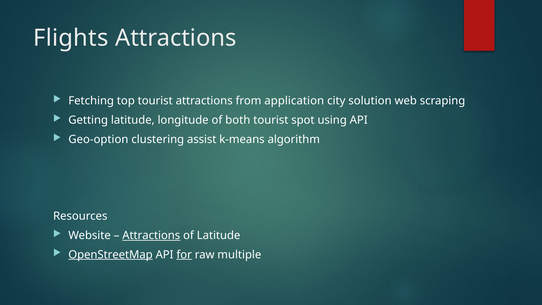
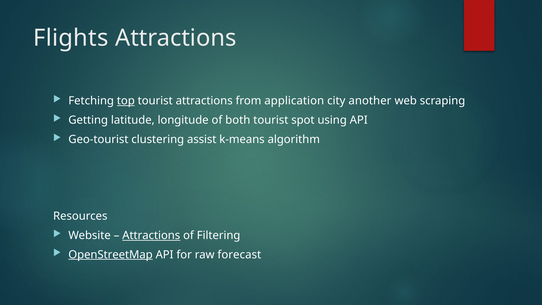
top underline: none -> present
solution: solution -> another
Geo-option: Geo-option -> Geo-tourist
of Latitude: Latitude -> Filtering
for underline: present -> none
multiple: multiple -> forecast
